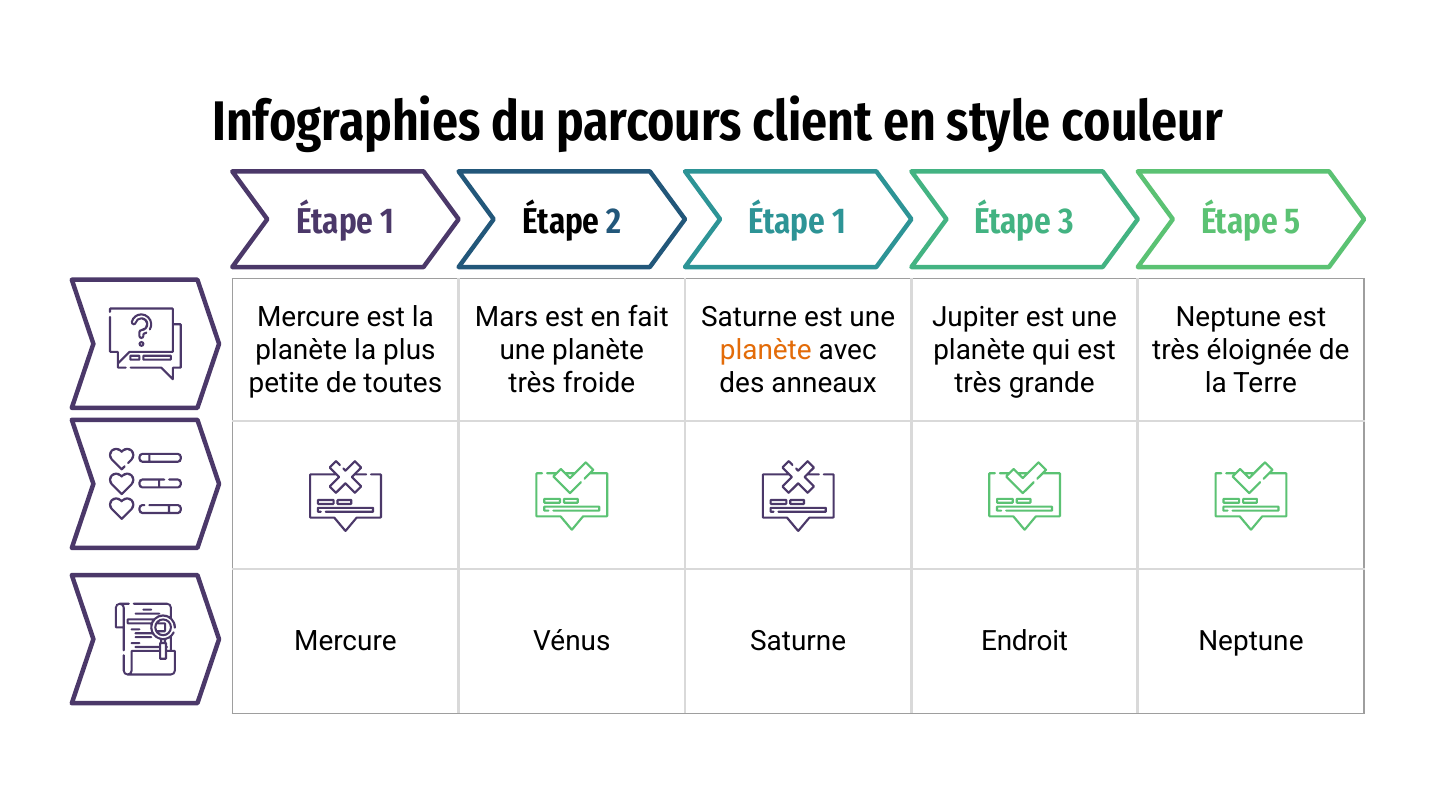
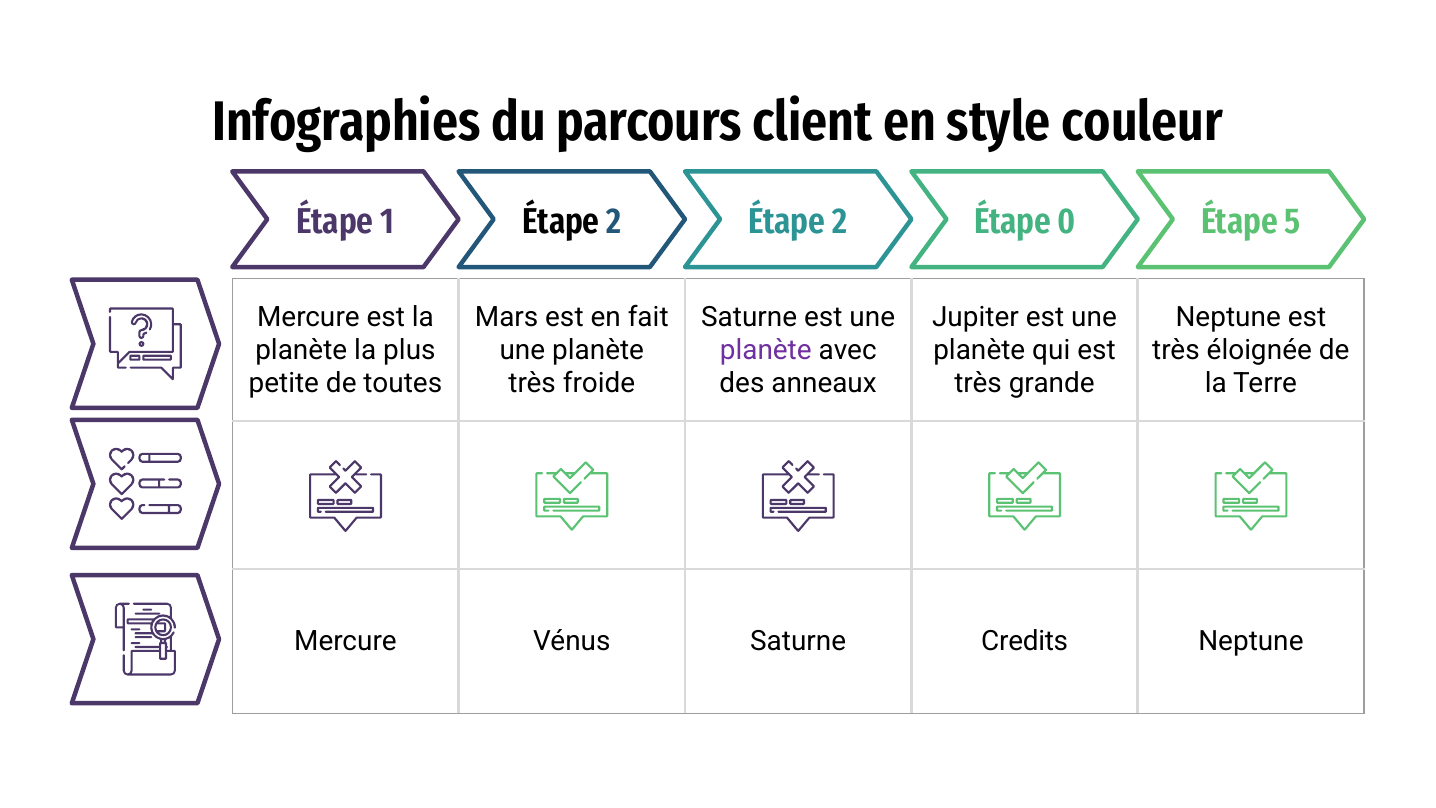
2 Étape 1: 1 -> 2
3: 3 -> 0
planète at (766, 350) colour: orange -> purple
Endroit: Endroit -> Credits
